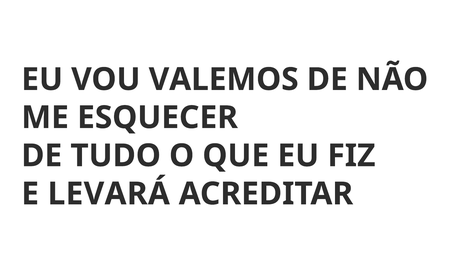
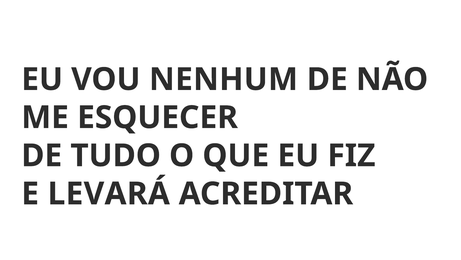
VALEMOS: VALEMOS -> NENHUM
